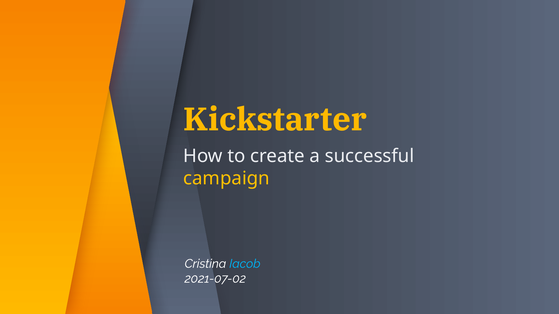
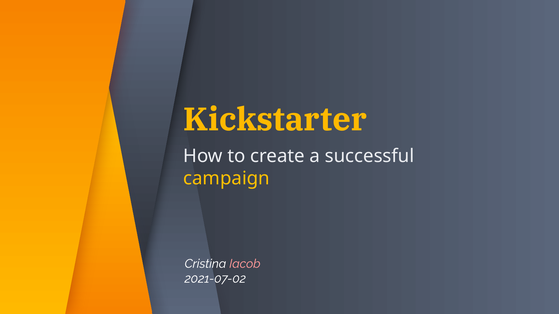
Iacob colour: light blue -> pink
